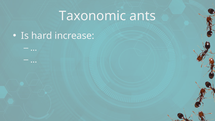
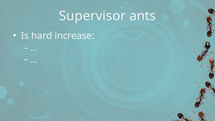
Taxonomic: Taxonomic -> Supervisor
